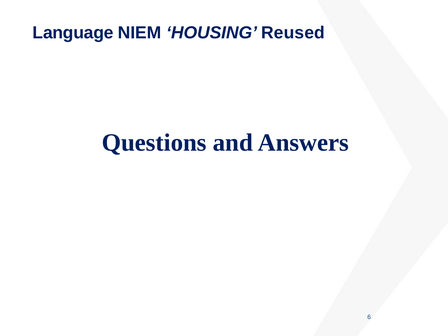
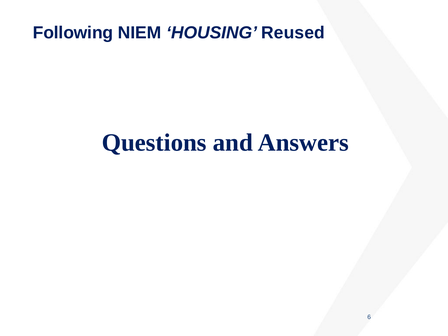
Language: Language -> Following
